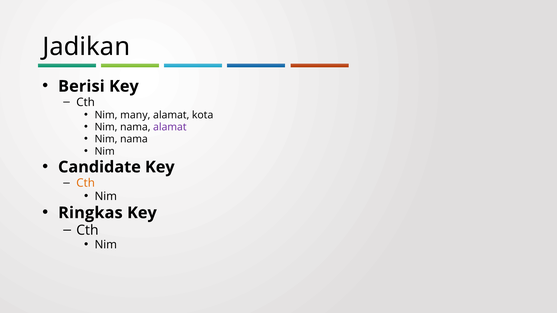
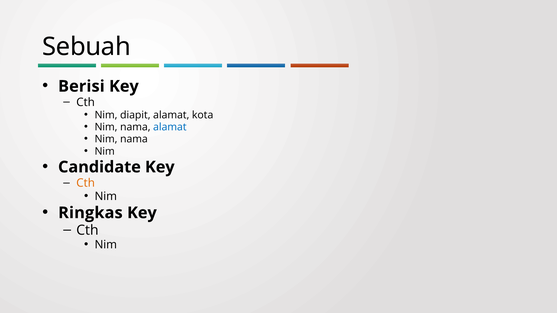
Jadikan: Jadikan -> Sebuah
many: many -> diapit
alamat at (170, 127) colour: purple -> blue
